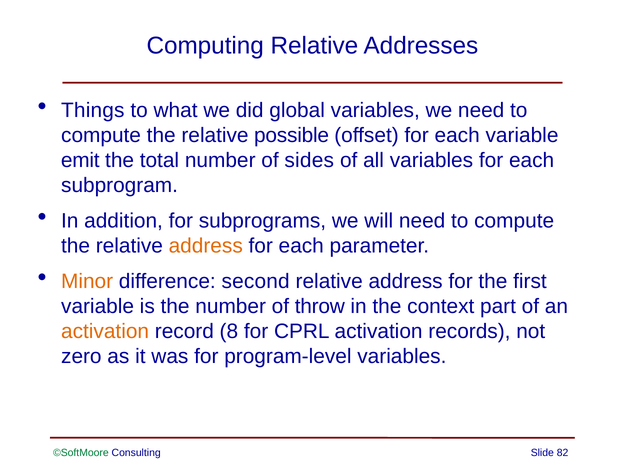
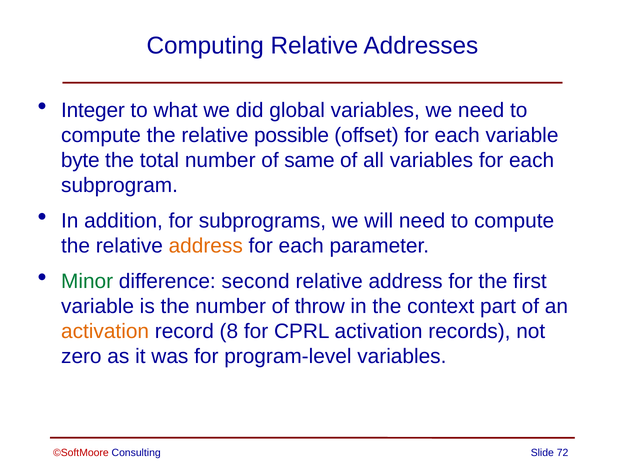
Things: Things -> Integer
emit: emit -> byte
sides: sides -> same
Minor colour: orange -> green
©SoftMoore colour: green -> red
82: 82 -> 72
